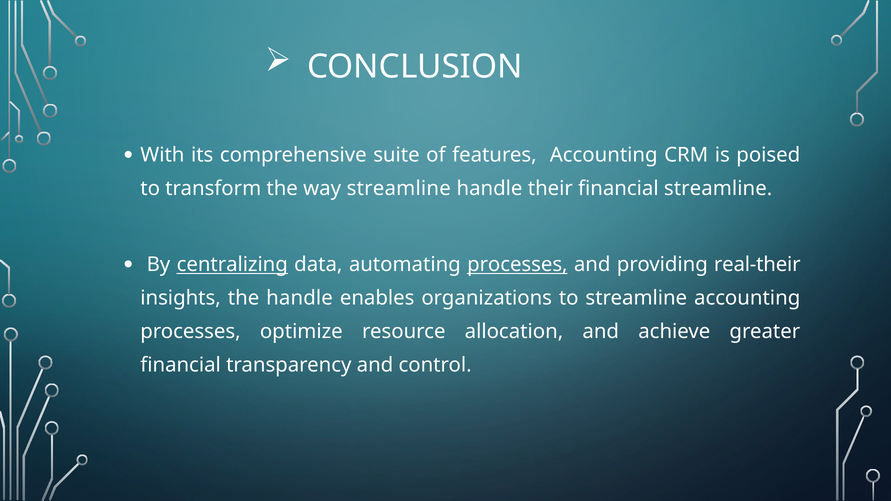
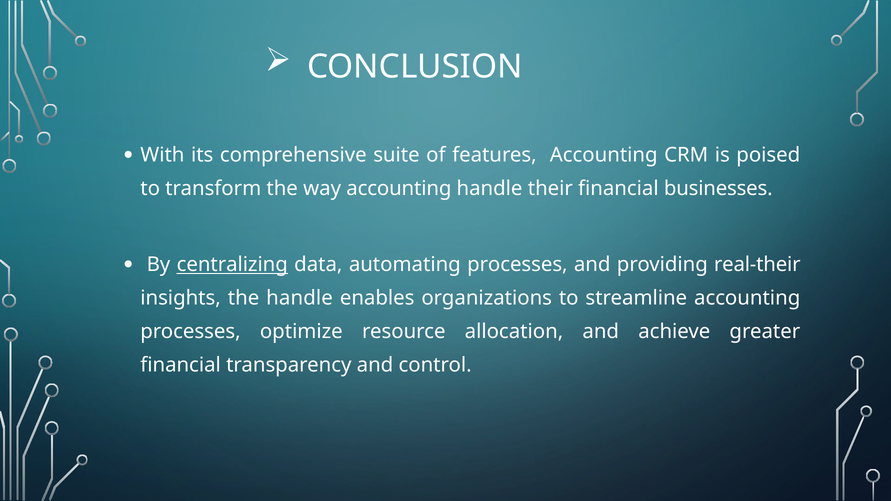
way streamline: streamline -> accounting
financial streamline: streamline -> businesses
processes at (517, 265) underline: present -> none
